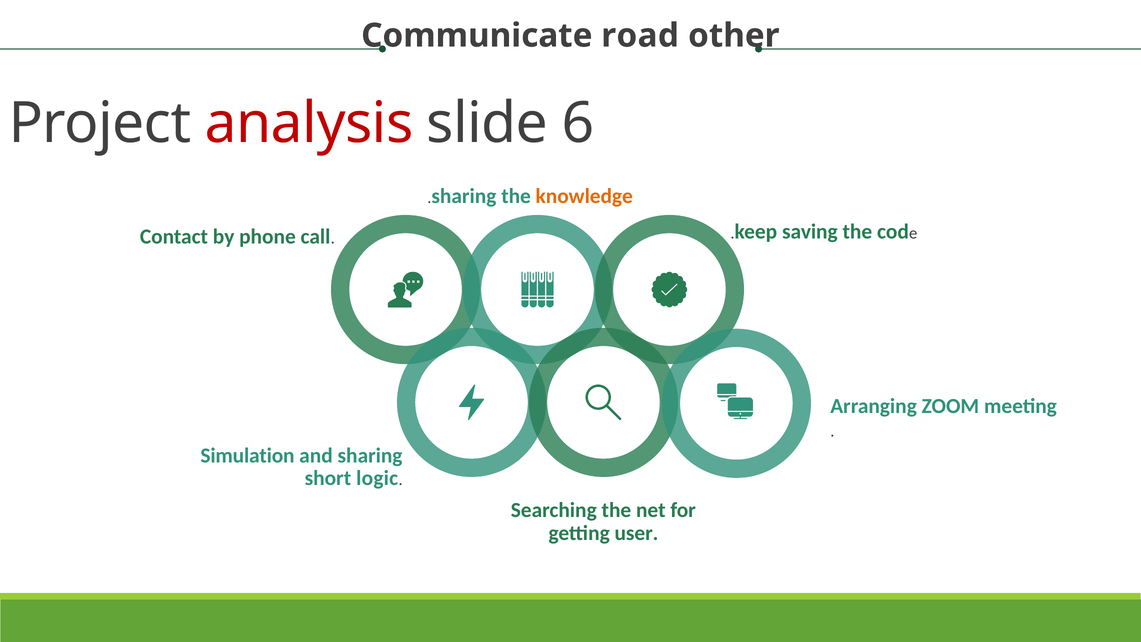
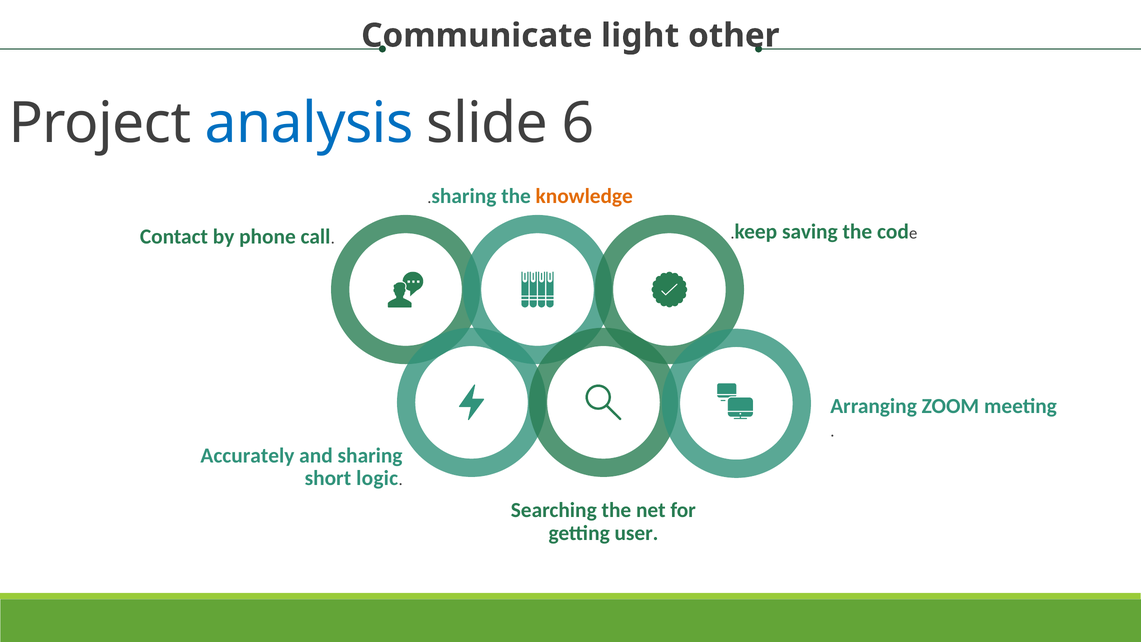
road: road -> light
analysis colour: red -> blue
Simulation: Simulation -> Accurately
